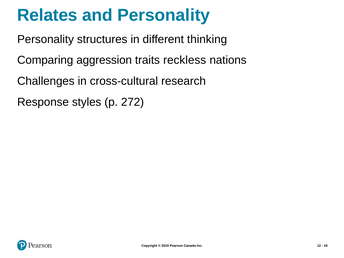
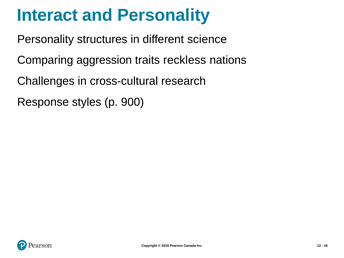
Relates: Relates -> Interact
thinking: thinking -> science
272: 272 -> 900
